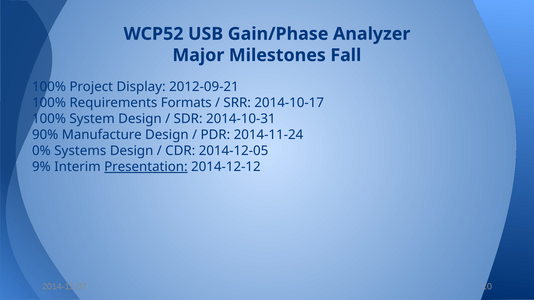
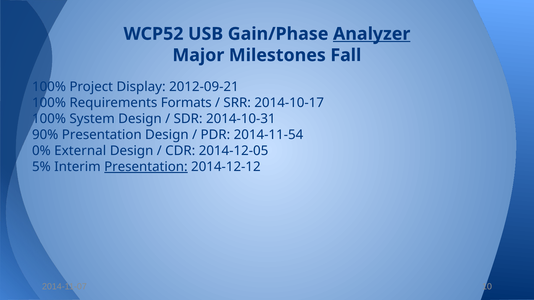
Analyzer underline: none -> present
90% Manufacture: Manufacture -> Presentation
2014‐11‐24: 2014‐11‐24 -> 2014‐11‐54
Systems: Systems -> External
9%: 9% -> 5%
